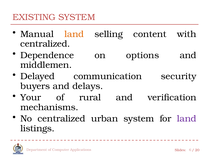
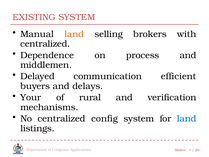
content: content -> brokers
options: options -> process
security: security -> efficient
urban: urban -> config
land at (187, 118) colour: purple -> blue
